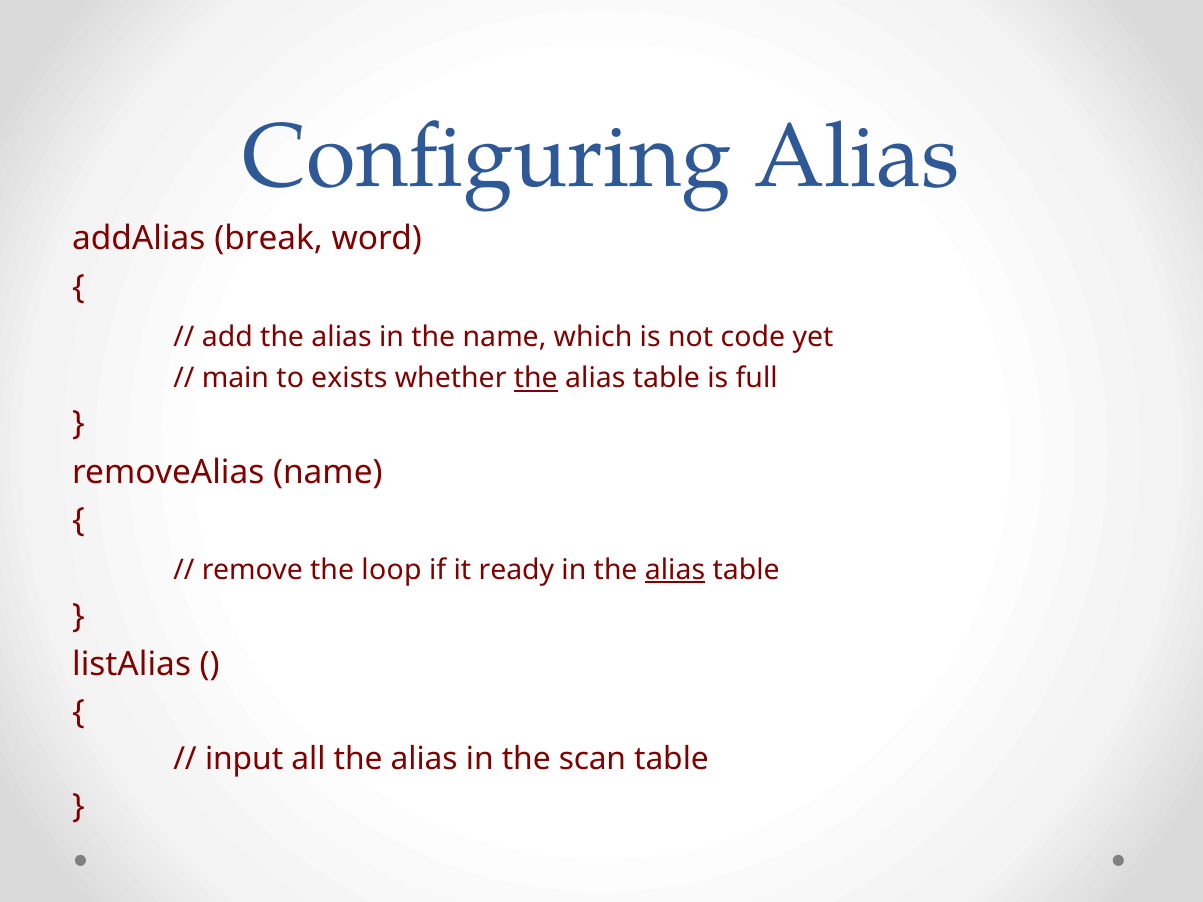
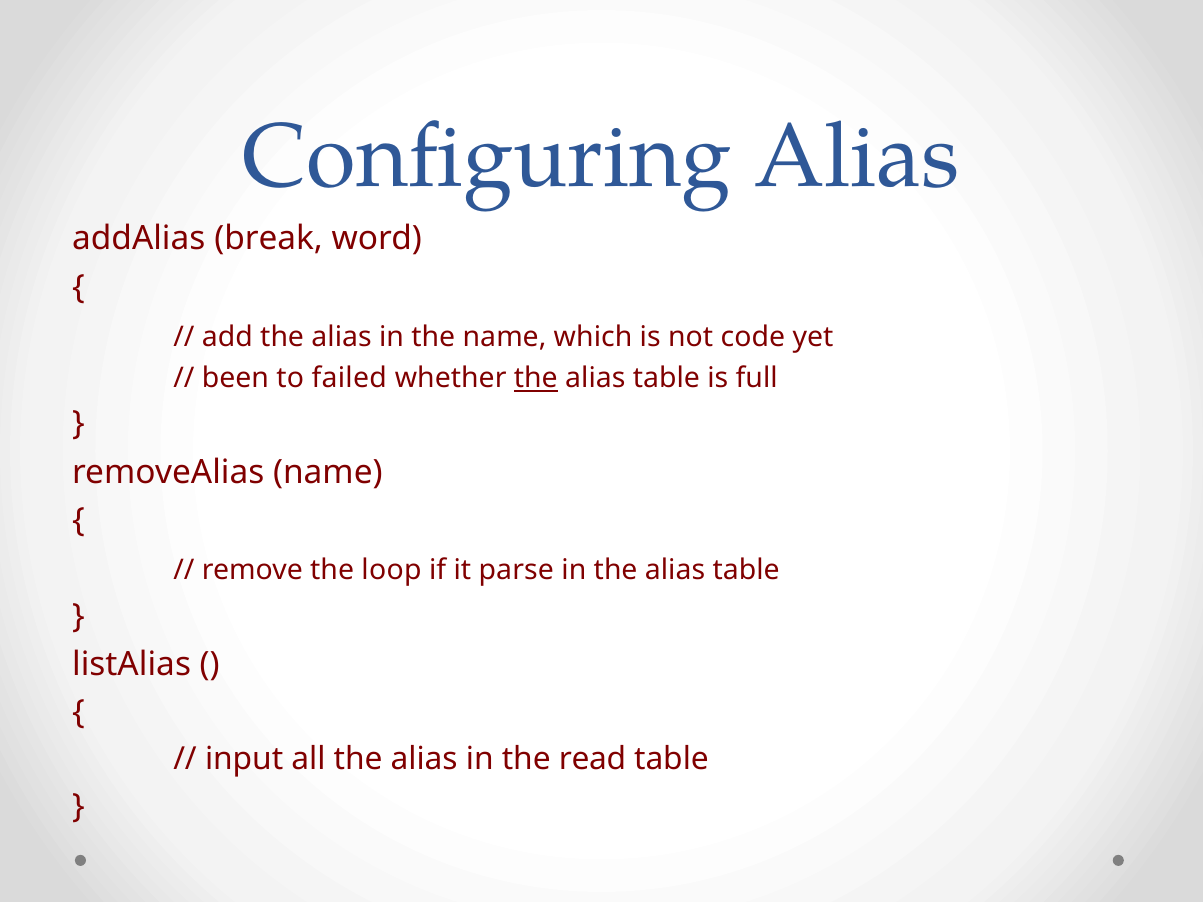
main: main -> been
exists: exists -> failed
ready: ready -> parse
alias at (675, 570) underline: present -> none
scan: scan -> read
